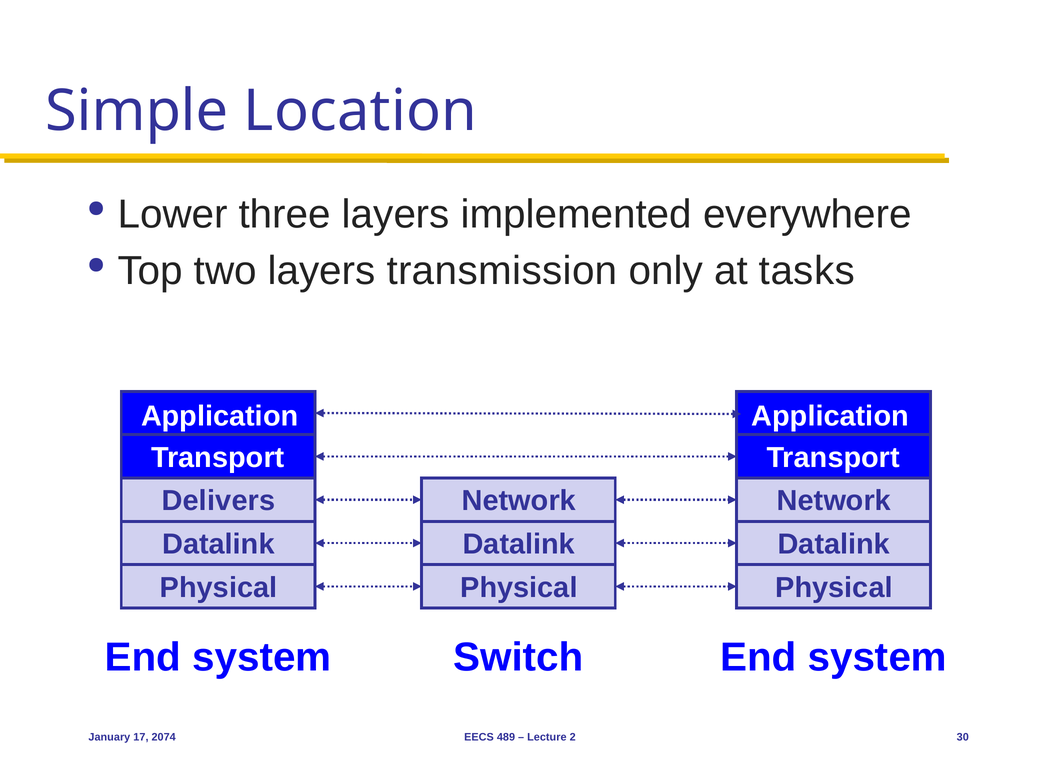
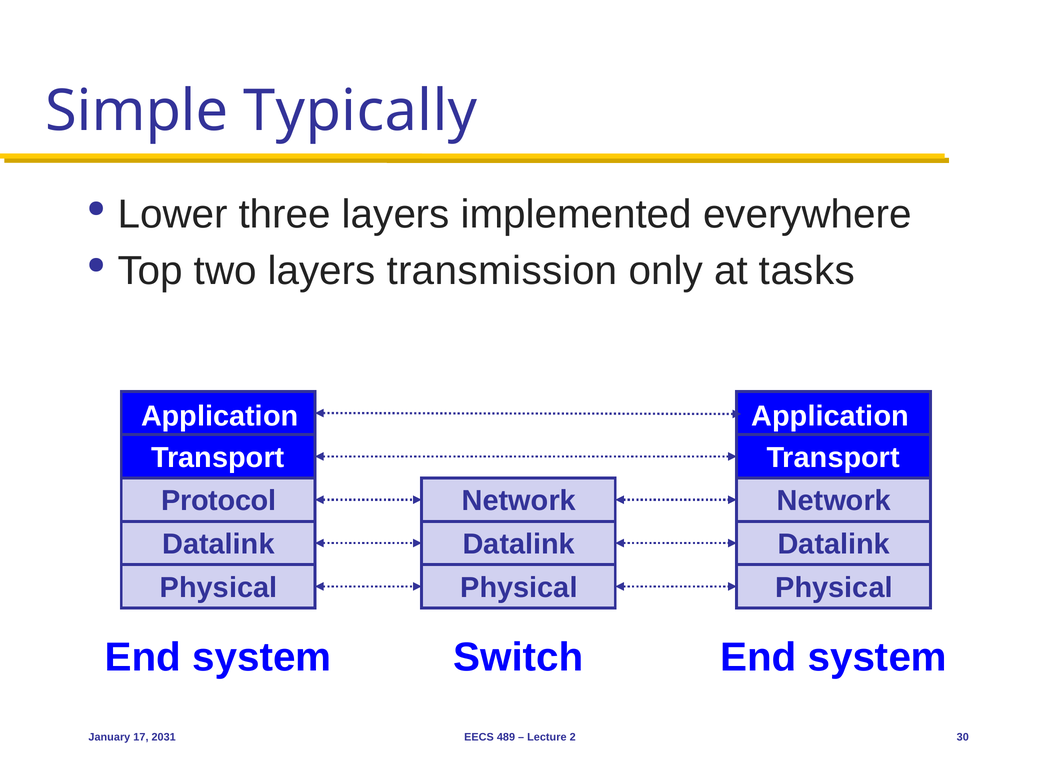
Location: Location -> Typically
Delivers: Delivers -> Protocol
2074: 2074 -> 2031
